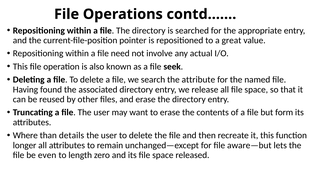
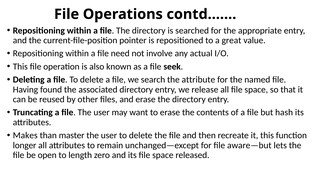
form: form -> hash
Where: Where -> Makes
details: details -> master
even: even -> open
